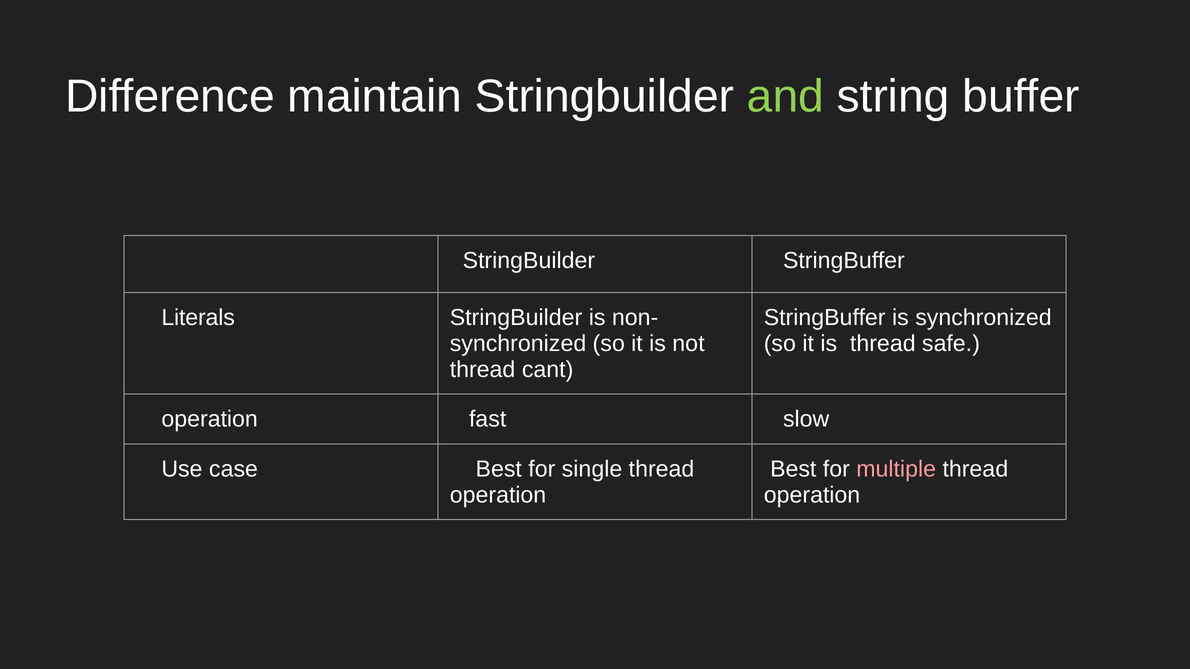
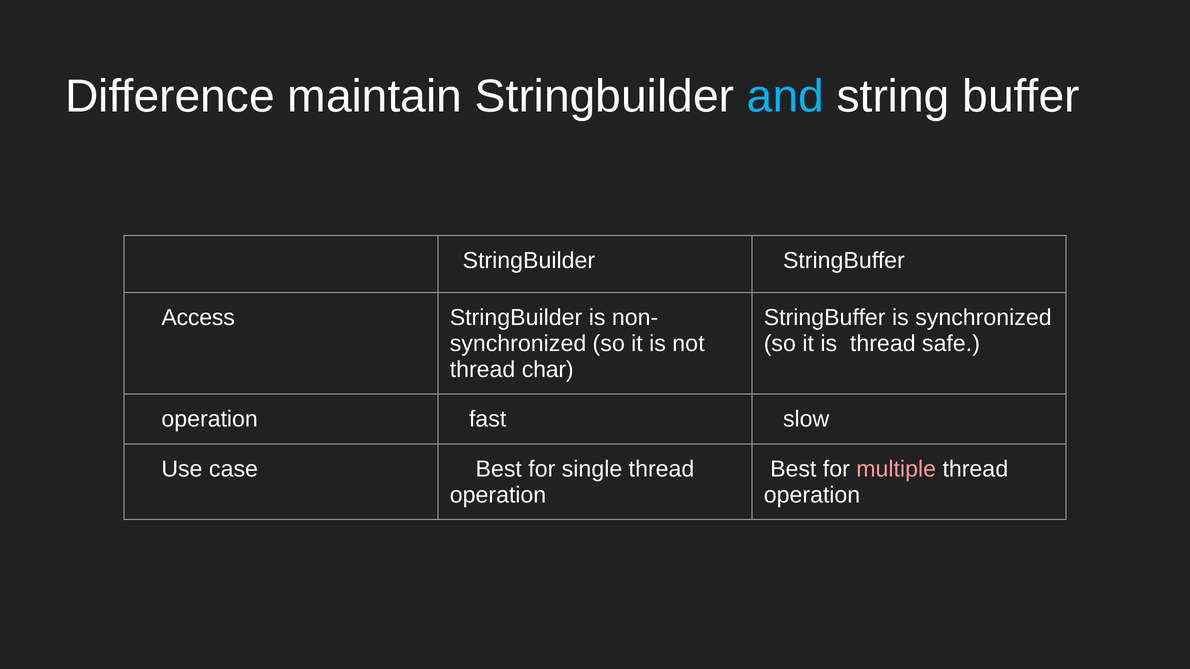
and colour: light green -> light blue
Literals: Literals -> Access
cant: cant -> char
